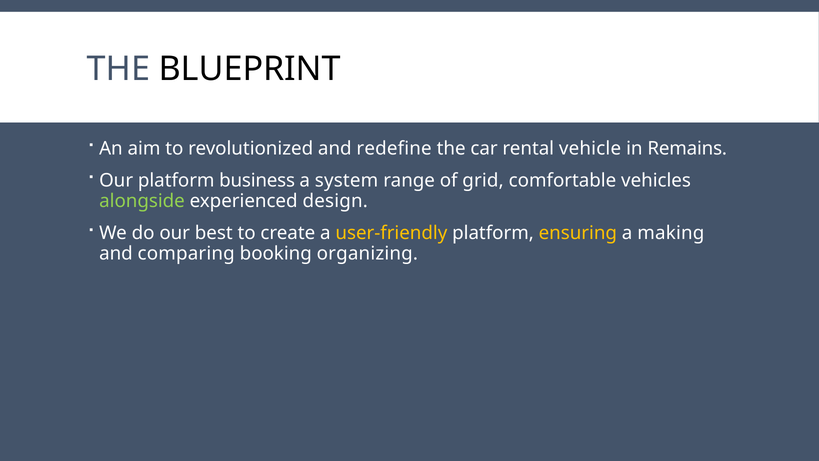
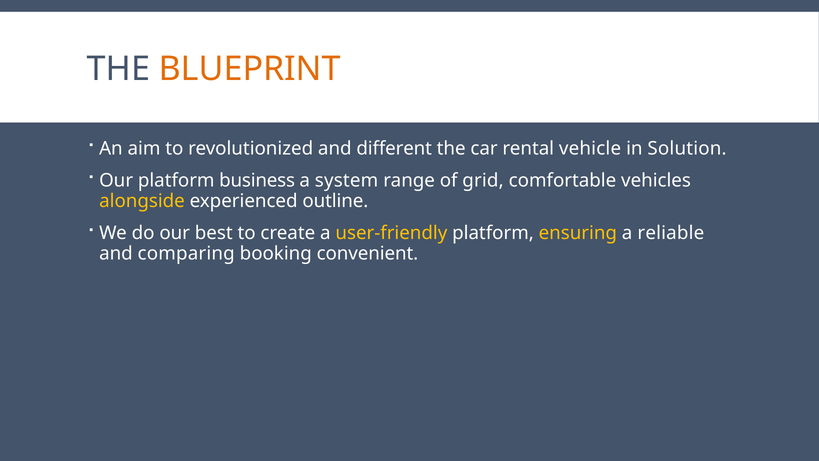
BLUEPRINT colour: black -> orange
redefine: redefine -> different
Remains: Remains -> Solution
alongside colour: light green -> yellow
design: design -> outline
making: making -> reliable
organizing: organizing -> convenient
